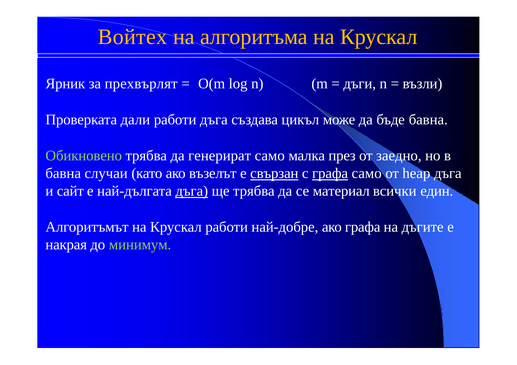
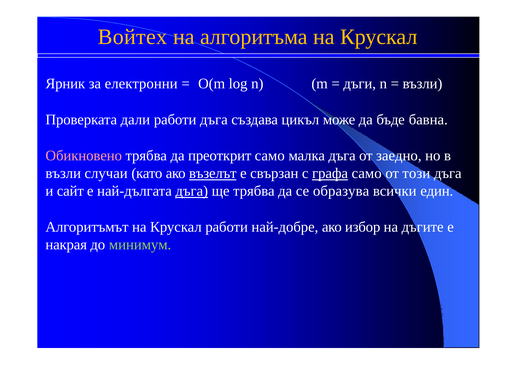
прехвърлят: прехвърлят -> електронни
Обикновено colour: light green -> pink
генерират: генерират -> преоткрит
малка през: през -> дъга
бавна at (63, 174): бавна -> възли
възелът underline: none -> present
свързан underline: present -> none
heap: heap -> този
материал: материал -> образува
ако графа: графа -> избор
